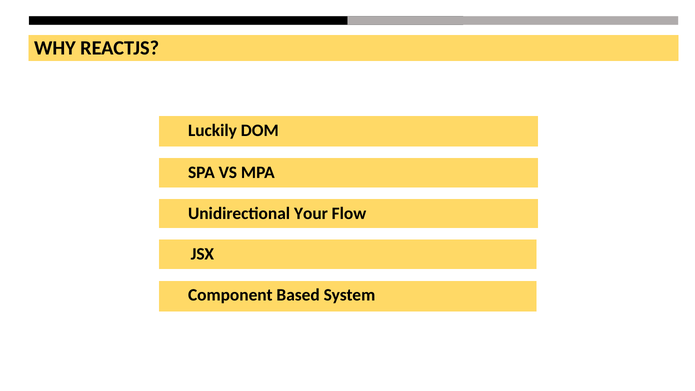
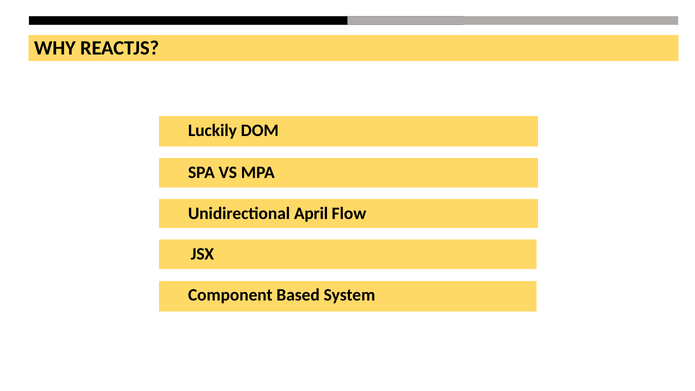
Your: Your -> April
